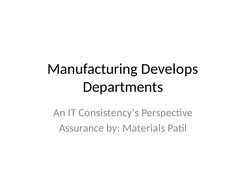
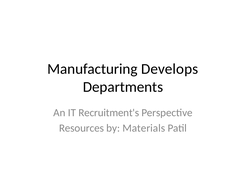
Consistency's: Consistency's -> Recruitment's
Assurance: Assurance -> Resources
